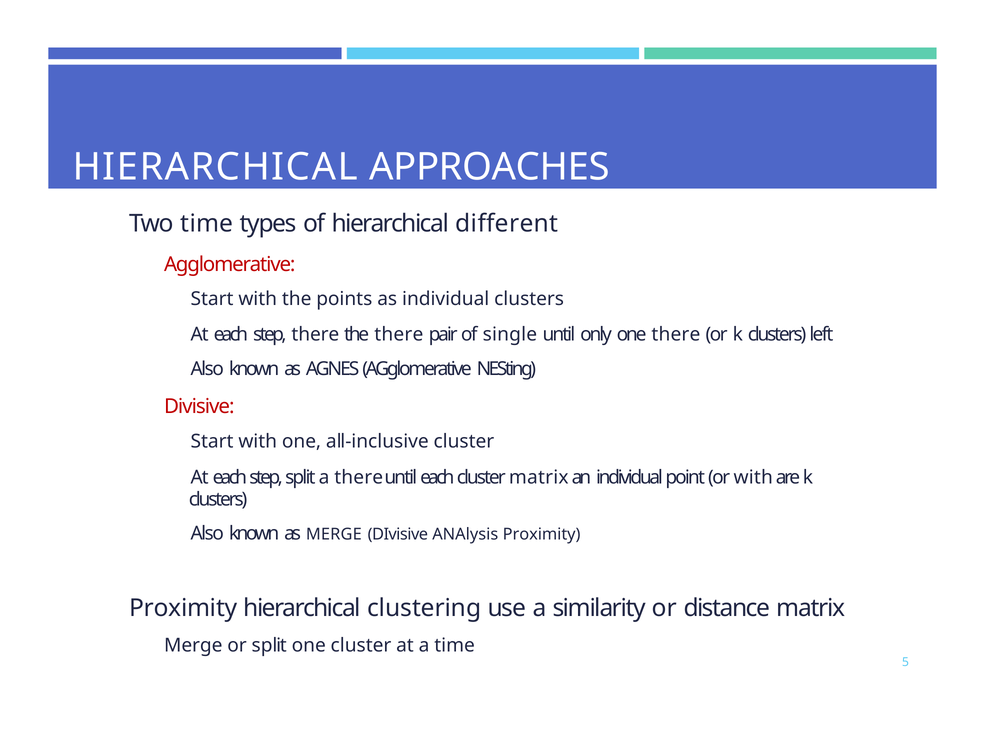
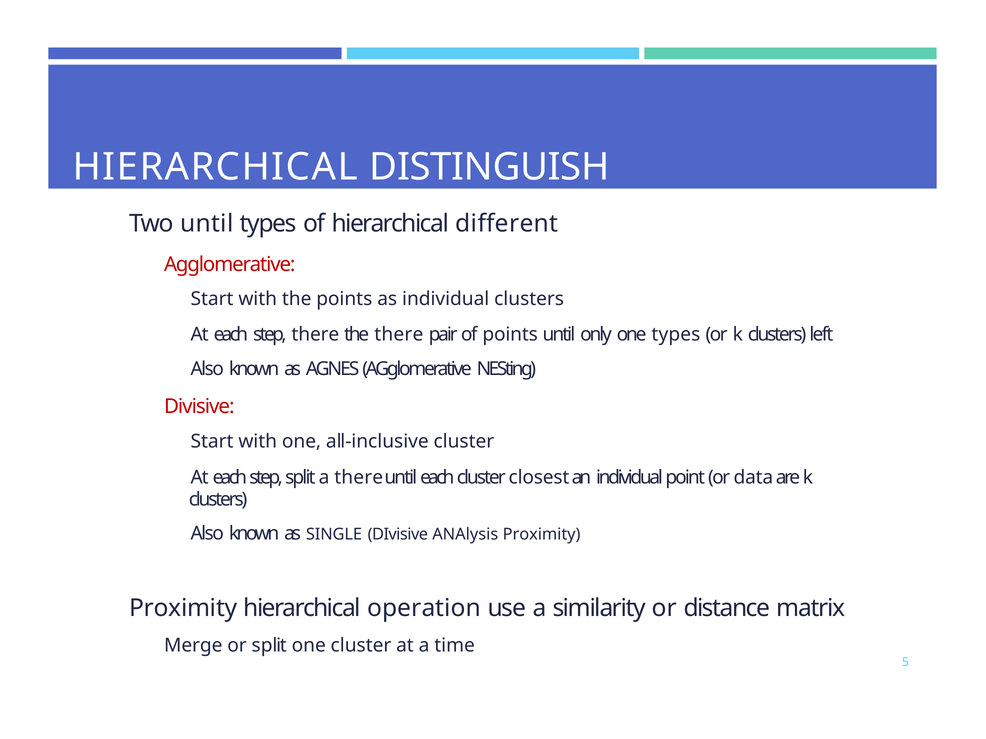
APPROACHES: APPROACHES -> DISTINGUISH
Two time: time -> until
of single: single -> points
one there: there -> types
cluster matrix: matrix -> closest
or with: with -> data
as MERGE: MERGE -> SINGLE
clustering: clustering -> operation
